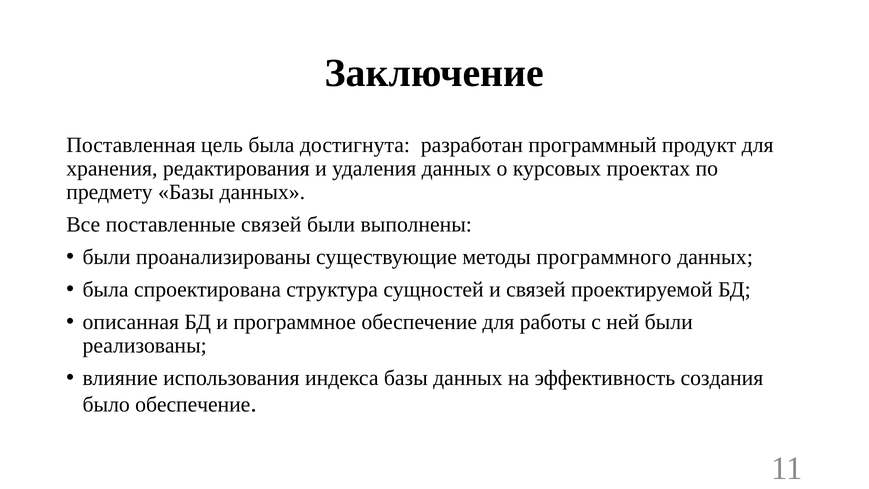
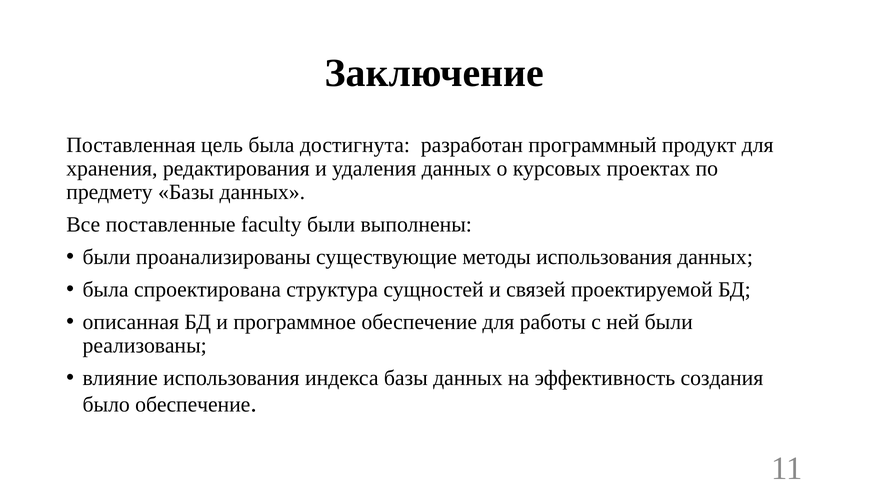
поставленные связей: связей -> faculty
методы программного: программного -> использования
